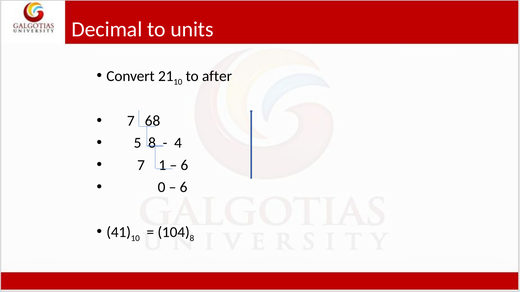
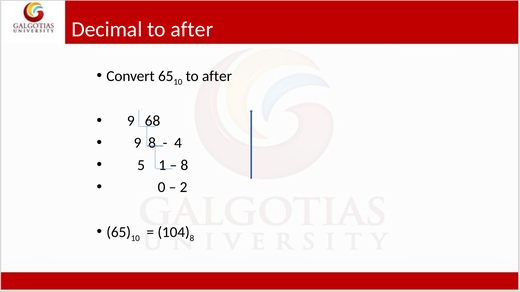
Decimal to units: units -> after
Convert 21: 21 -> 65
7 at (131, 121): 7 -> 9
5 at (138, 143): 5 -> 9
7 at (141, 165): 7 -> 5
6 at (184, 165): 6 -> 8
6 at (184, 187): 6 -> 2
41 at (119, 233): 41 -> 65
